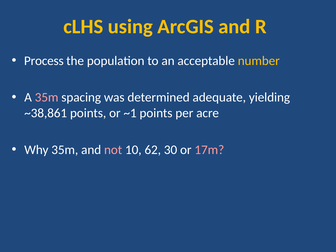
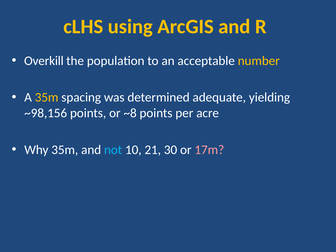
Process: Process -> Overkill
35m at (47, 97) colour: pink -> yellow
~38,861: ~38,861 -> ~98,156
~1: ~1 -> ~8
not colour: pink -> light blue
62: 62 -> 21
